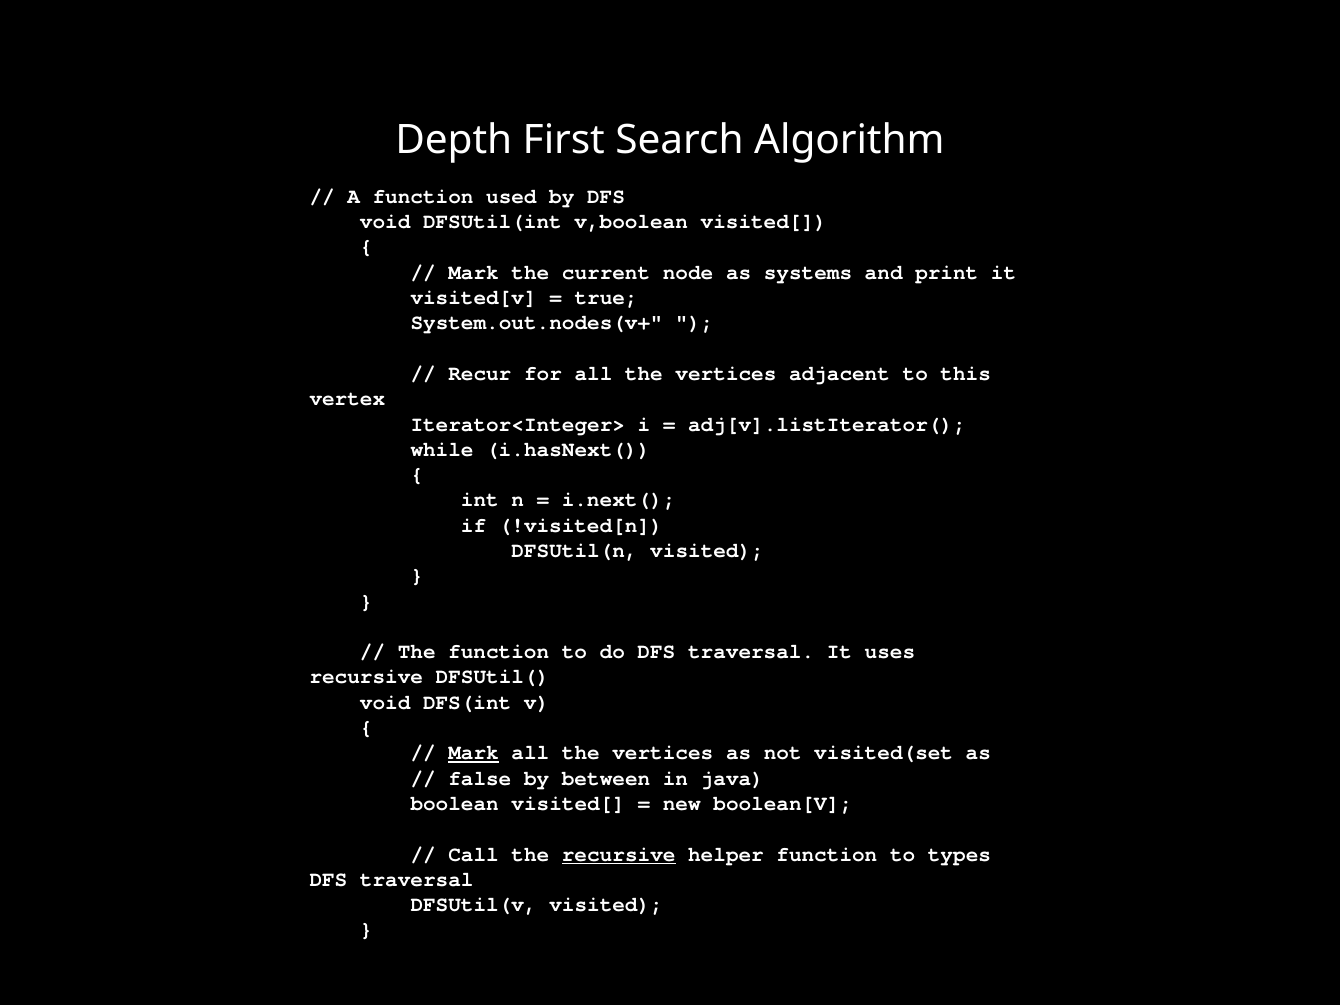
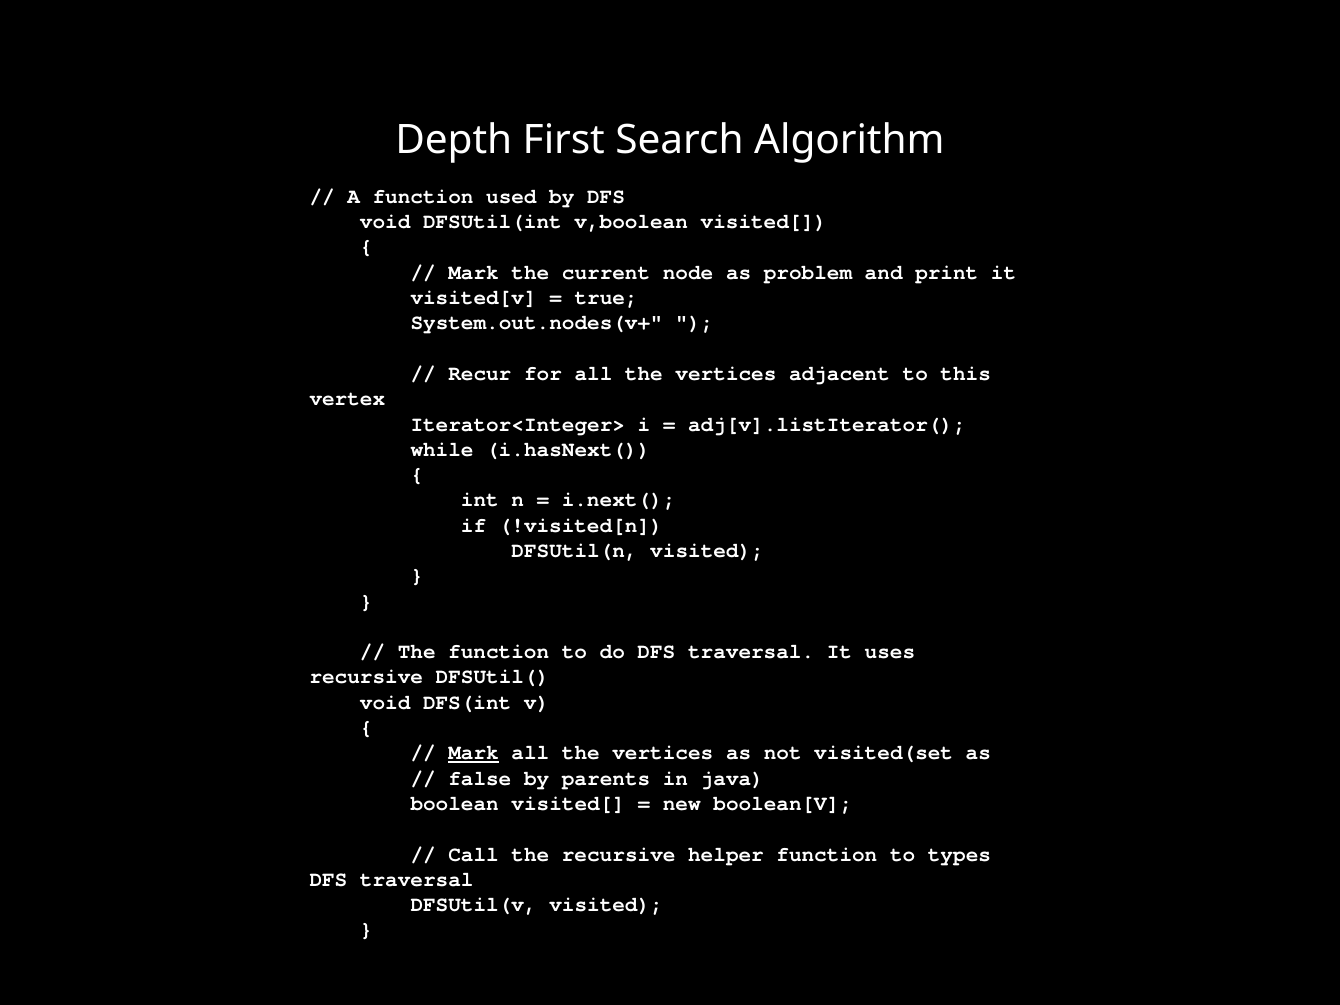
systems: systems -> problem
between: between -> parents
recursive at (619, 854) underline: present -> none
